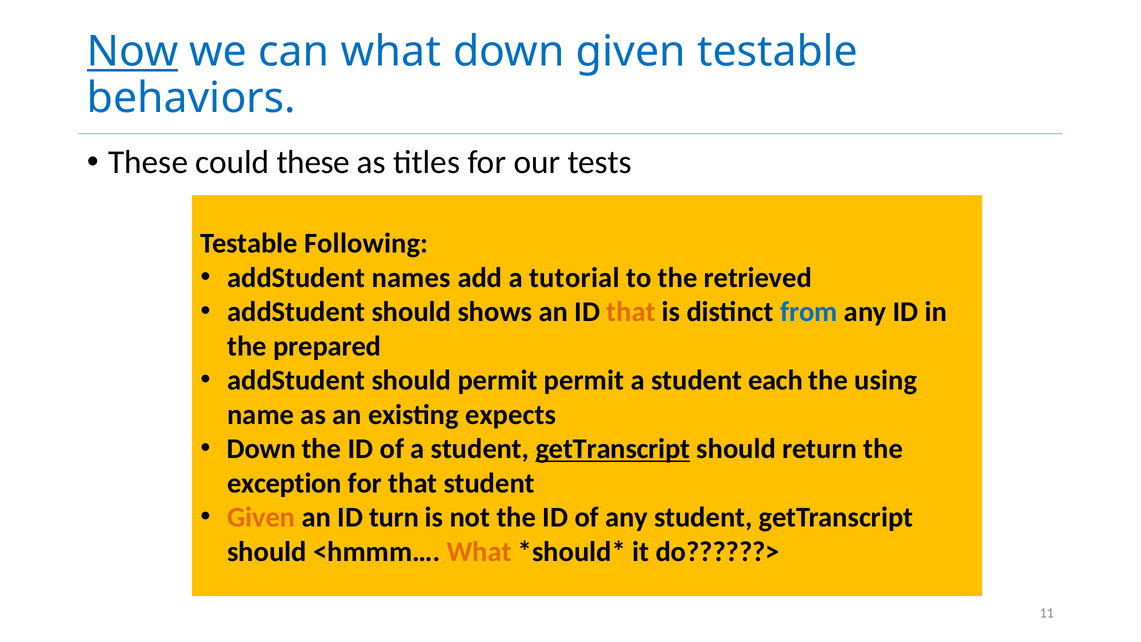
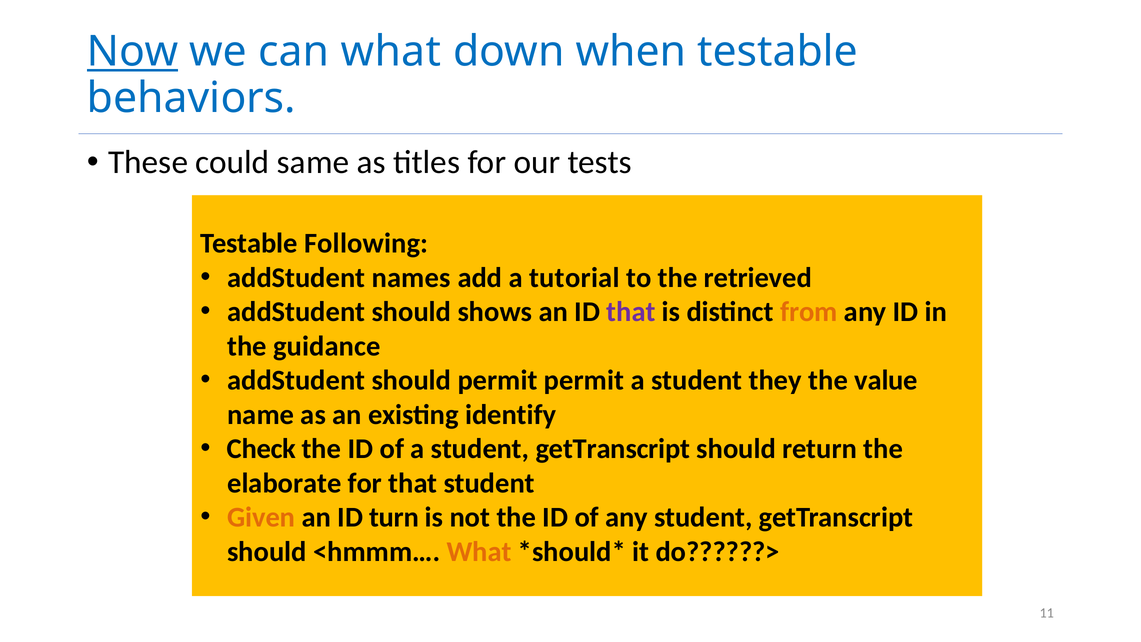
down given: given -> when
could these: these -> same
that at (631, 312) colour: orange -> purple
from colour: blue -> orange
prepared: prepared -> guidance
each: each -> they
using: using -> value
expects: expects -> identify
Down at (261, 449): Down -> Check
getTranscript at (613, 449) underline: present -> none
exception: exception -> elaborate
